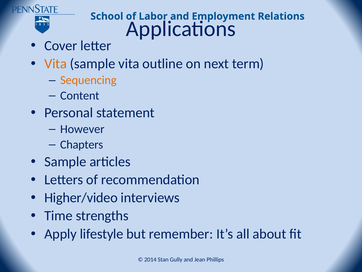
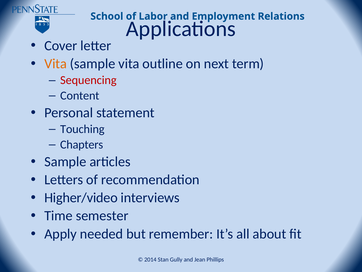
Sequencing colour: orange -> red
However: However -> Touching
strengths: strengths -> semester
lifestyle: lifestyle -> needed
